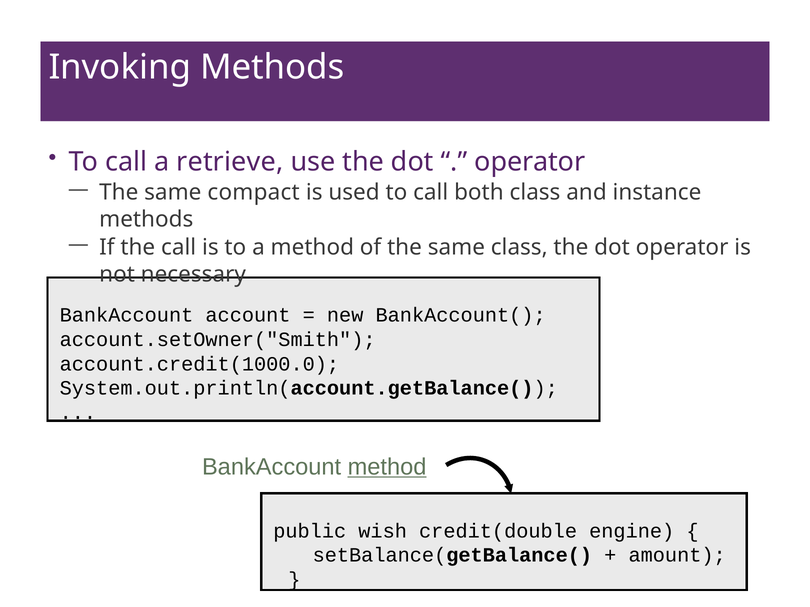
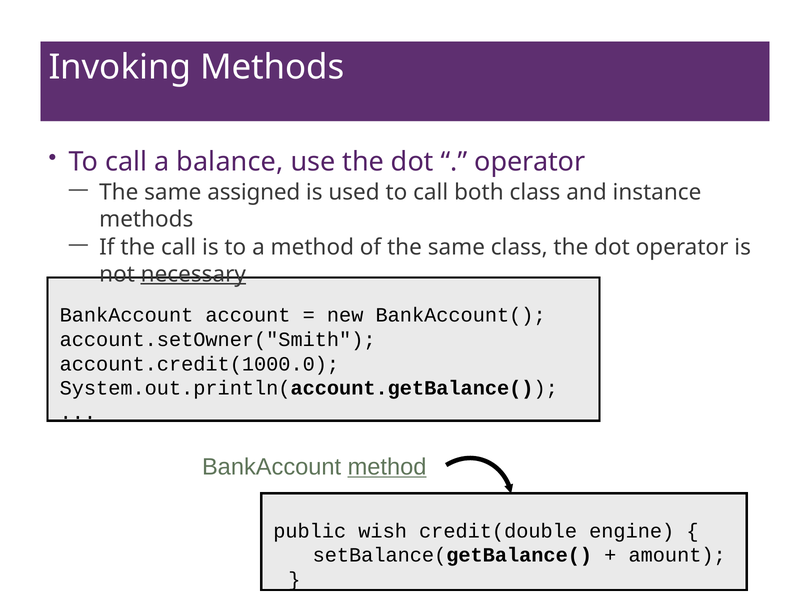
retrieve: retrieve -> balance
compact: compact -> assigned
necessary underline: none -> present
